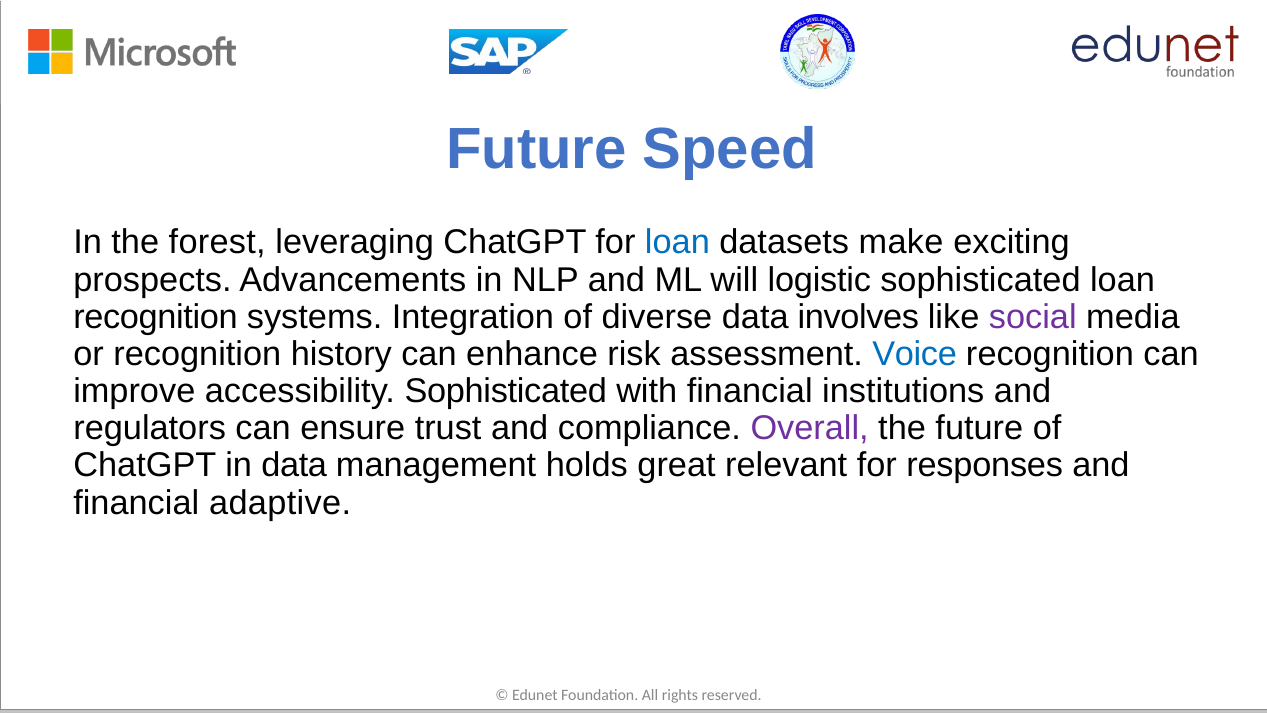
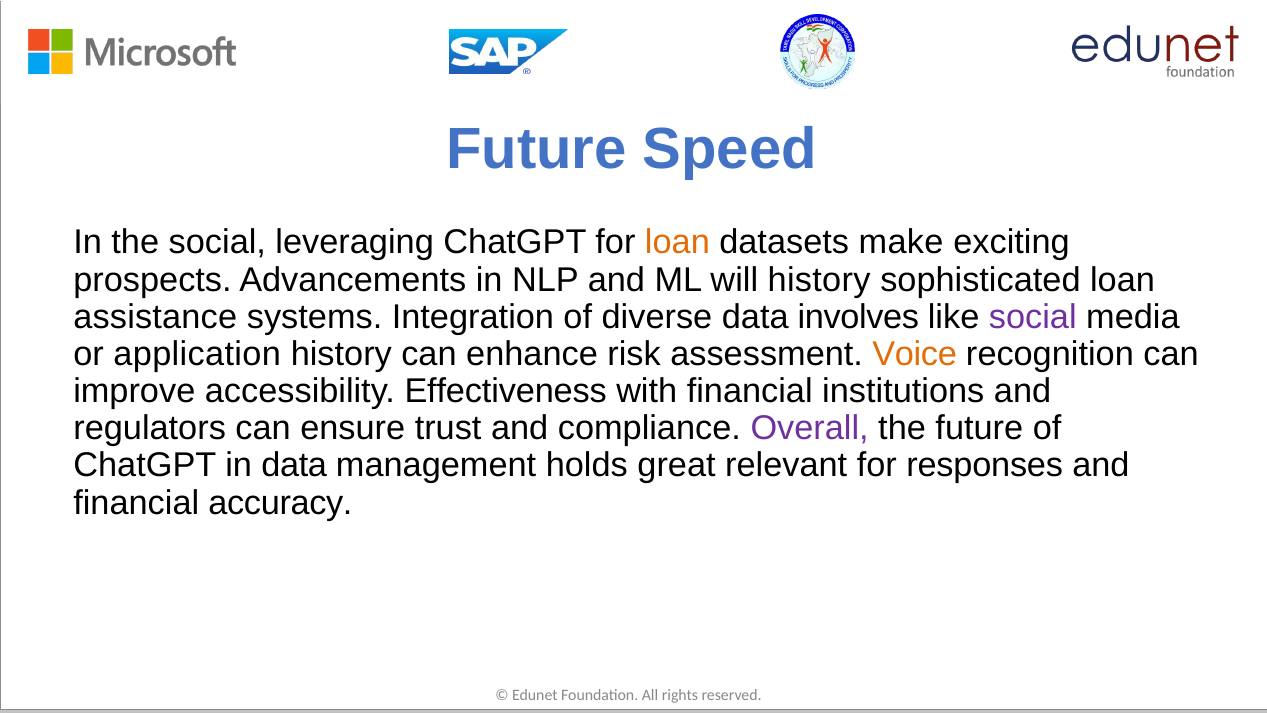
the forest: forest -> social
loan at (677, 242) colour: blue -> orange
will logistic: logistic -> history
recognition at (156, 317): recognition -> assistance
or recognition: recognition -> application
Voice colour: blue -> orange
accessibility Sophisticated: Sophisticated -> Effectiveness
adaptive: adaptive -> accuracy
